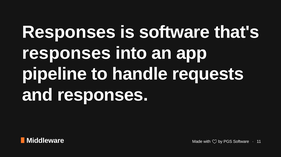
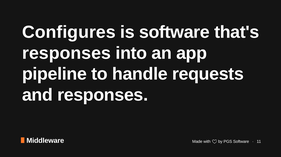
Responses at (69, 32): Responses -> Configures
